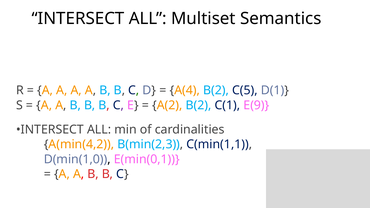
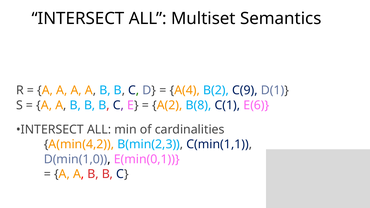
C(5: C(5 -> C(9
A(2 B(2: B(2 -> B(8
E(9: E(9 -> E(6
